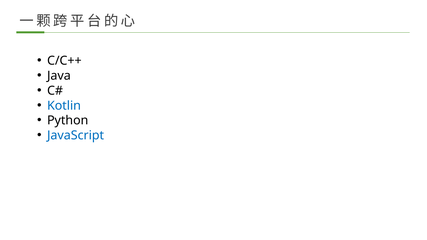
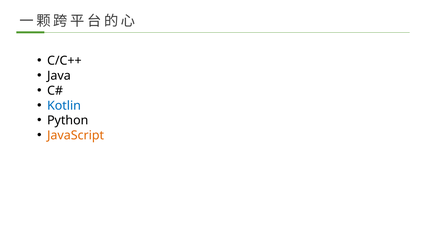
JavaScript colour: blue -> orange
